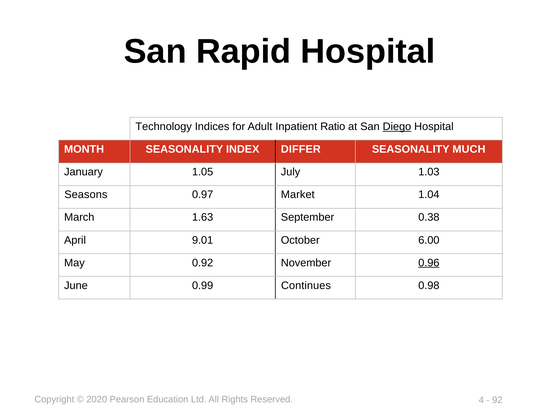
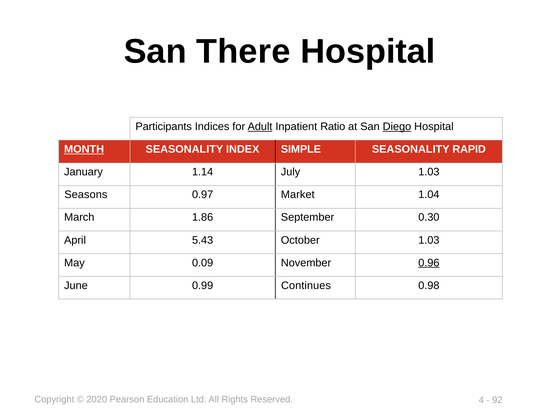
Rapid: Rapid -> There
Technology: Technology -> Participants
Adult underline: none -> present
MONTH underline: none -> present
DIFFER: DIFFER -> SIMPLE
MUCH: MUCH -> RAPID
1.05: 1.05 -> 1.14
1.63: 1.63 -> 1.86
0.38: 0.38 -> 0.30
9.01: 9.01 -> 5.43
October 6.00: 6.00 -> 1.03
0.92: 0.92 -> 0.09
